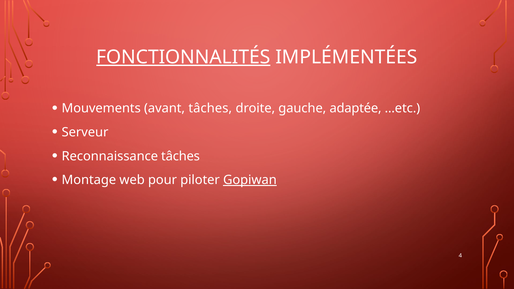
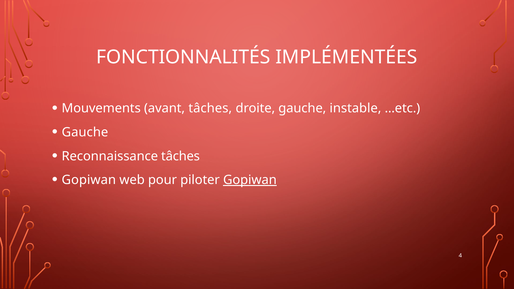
FONCTIONNALITÉS underline: present -> none
adaptée: adaptée -> instable
Serveur at (85, 132): Serveur -> Gauche
Montage at (89, 180): Montage -> Gopiwan
